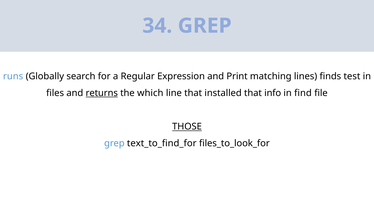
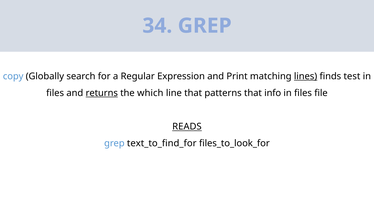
runs: runs -> copy
lines underline: none -> present
installed: installed -> patterns
find at (303, 93): find -> files
THOSE: THOSE -> READS
